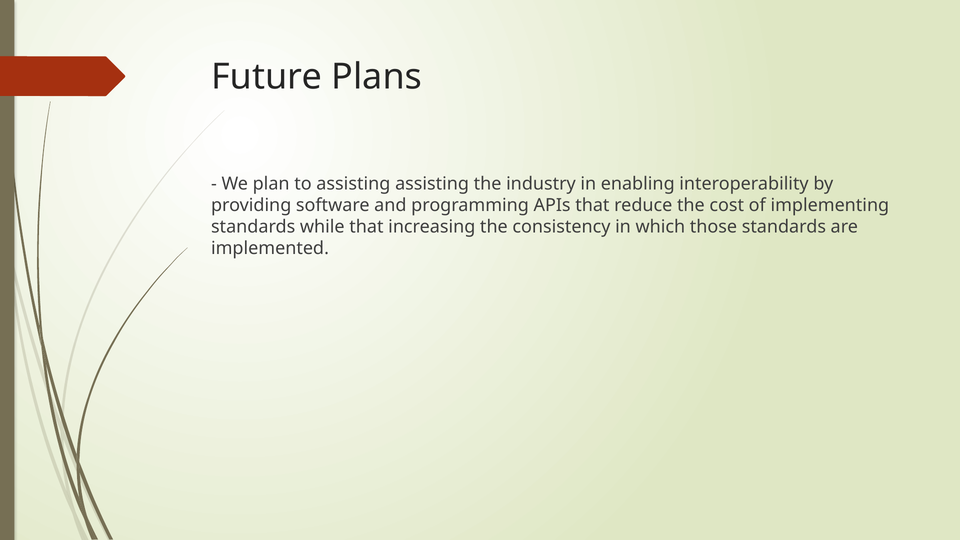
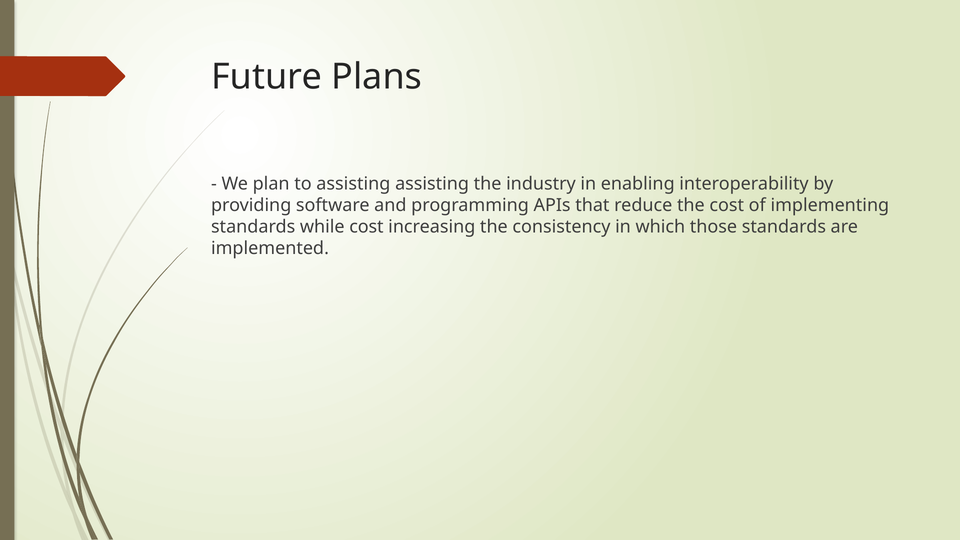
while that: that -> cost
